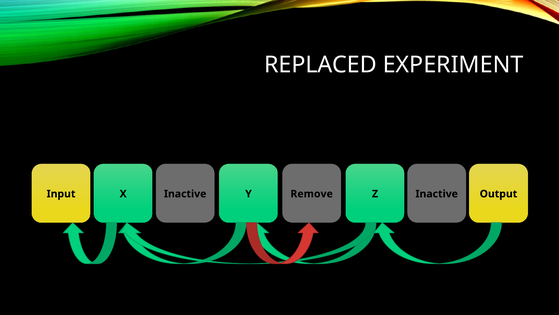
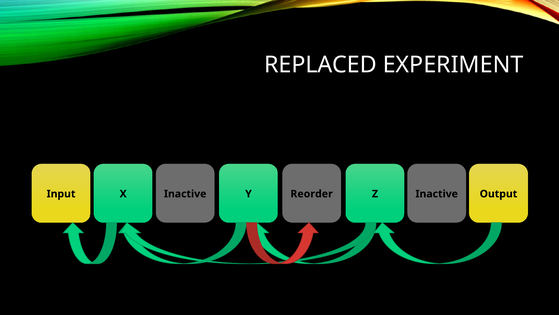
Remove: Remove -> Reorder
